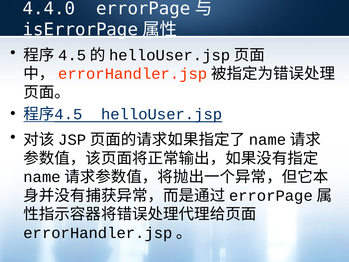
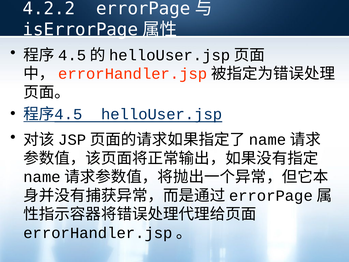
4.4.0: 4.4.0 -> 4.2.2
